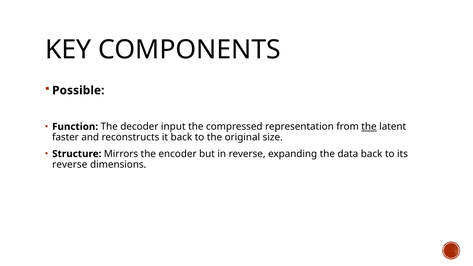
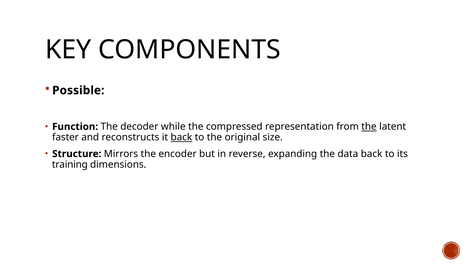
input: input -> while
back at (181, 137) underline: none -> present
reverse at (70, 165): reverse -> training
